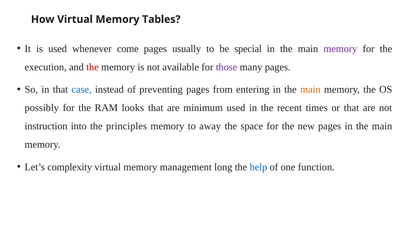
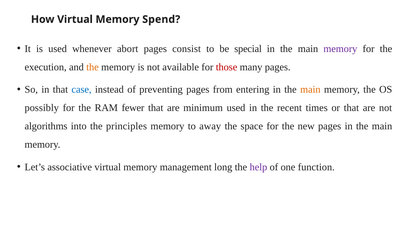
Tables: Tables -> Spend
come: come -> abort
usually: usually -> consist
the at (93, 67) colour: red -> orange
those colour: purple -> red
looks: looks -> fewer
instruction: instruction -> algorithms
complexity: complexity -> associative
help colour: blue -> purple
